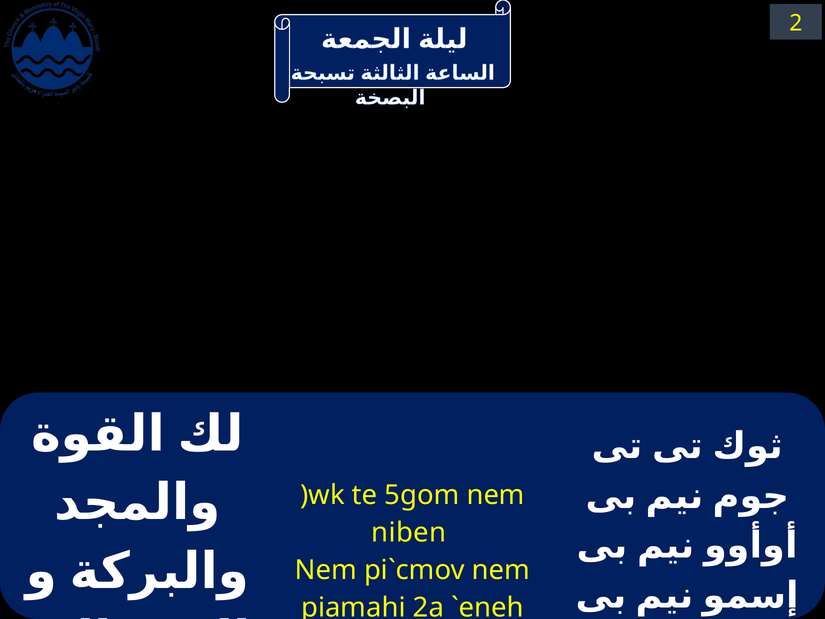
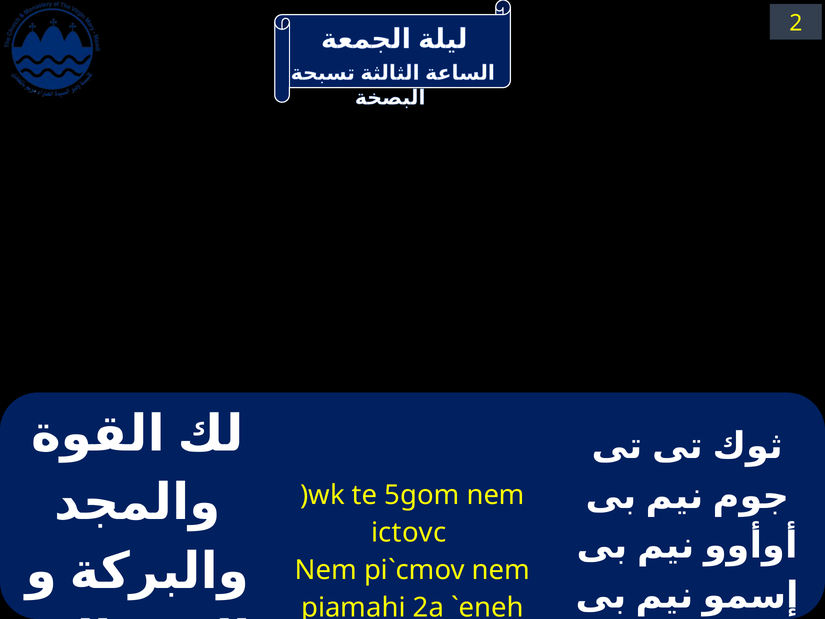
niben: niben -> ictovc
